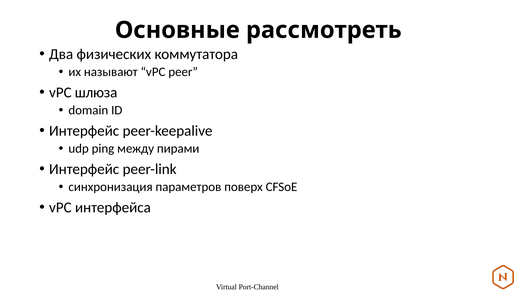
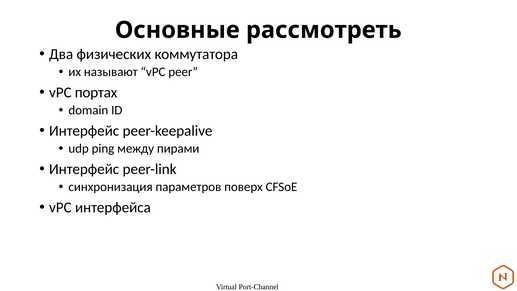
шлюза: шлюза -> портах
